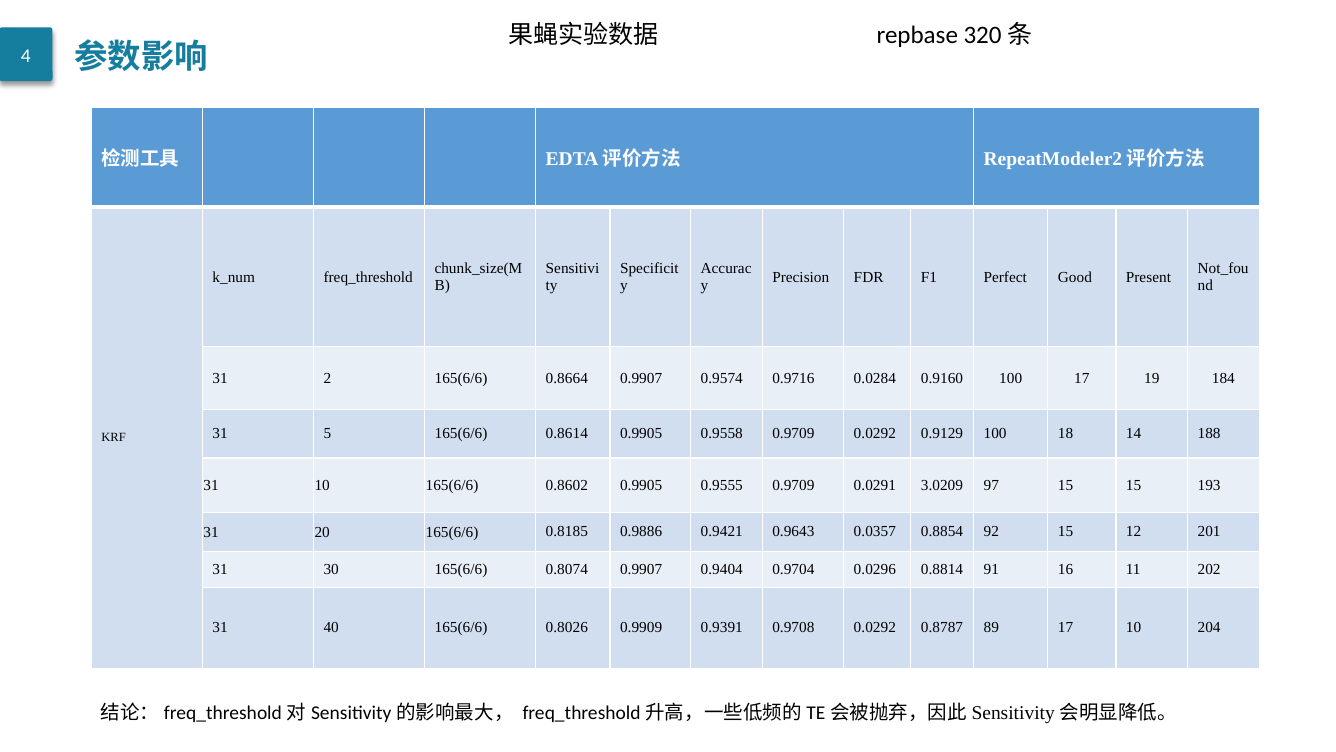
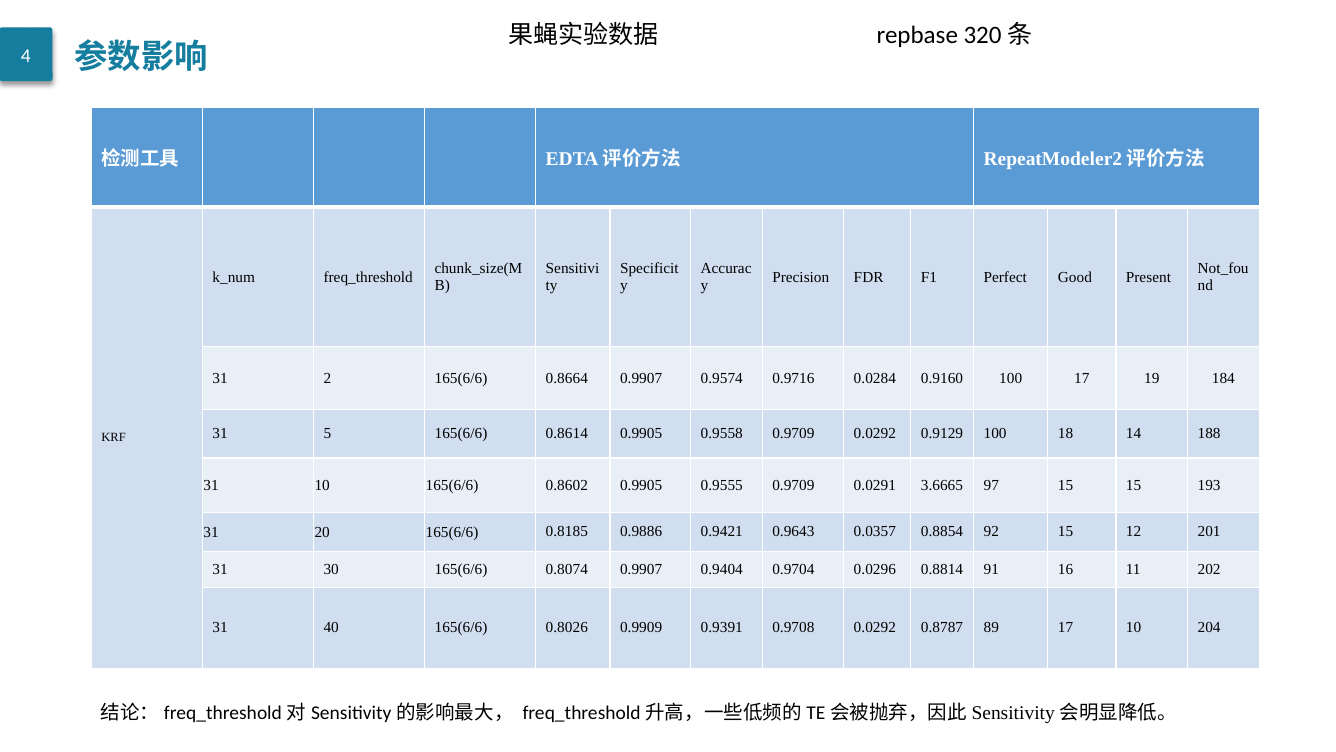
3.0209: 3.0209 -> 3.6665
